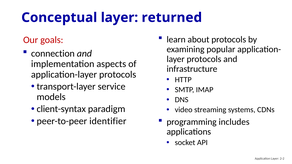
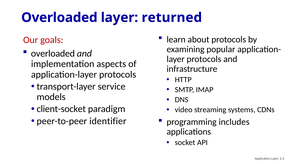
Conceptual at (59, 18): Conceptual -> Overloaded
connection at (53, 54): connection -> overloaded
client-syntax: client-syntax -> client-socket
